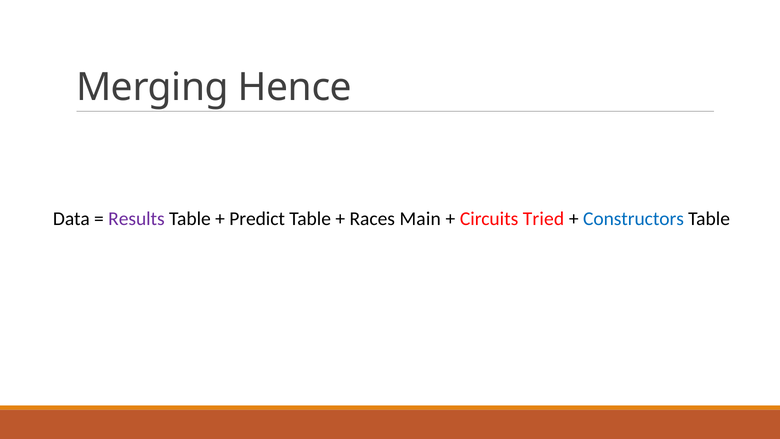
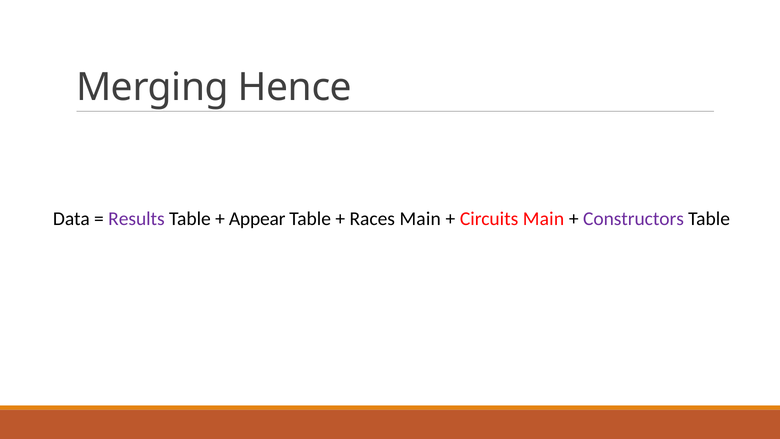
Predict: Predict -> Appear
Circuits Tried: Tried -> Main
Constructors colour: blue -> purple
